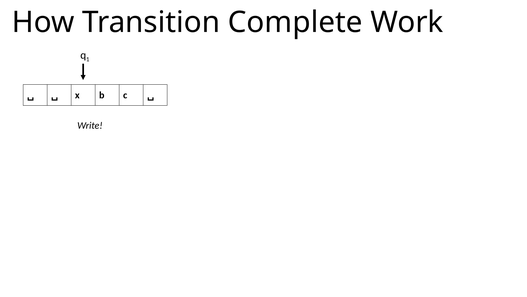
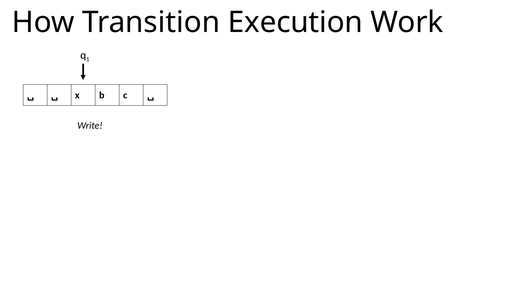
Complete: Complete -> Execution
